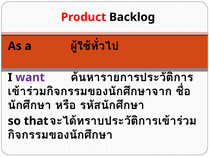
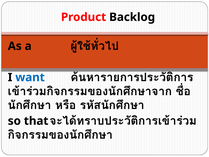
want colour: purple -> blue
